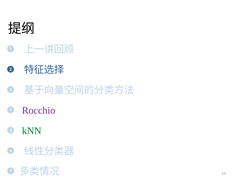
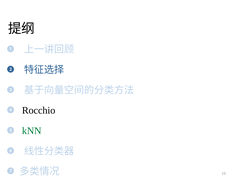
Rocchio colour: purple -> black
